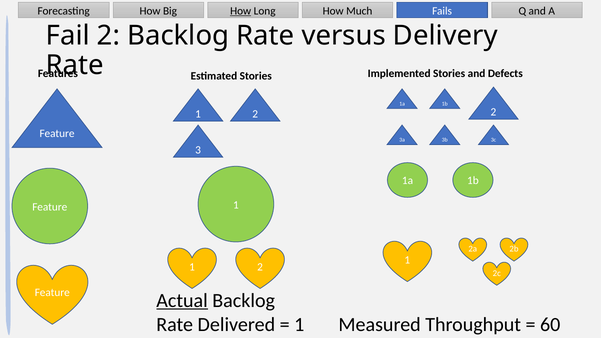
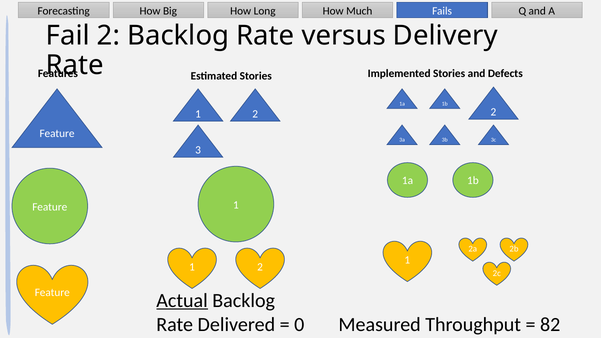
How at (241, 11) underline: present -> none
1 at (299, 325): 1 -> 0
60: 60 -> 82
